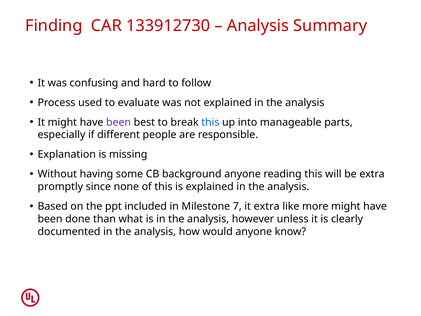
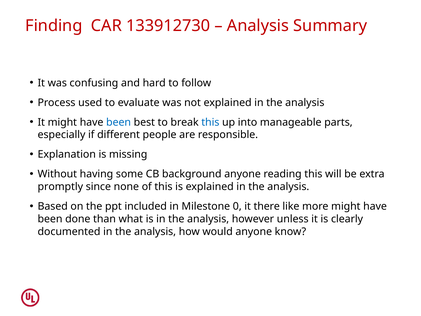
been at (119, 122) colour: purple -> blue
7: 7 -> 0
it extra: extra -> there
